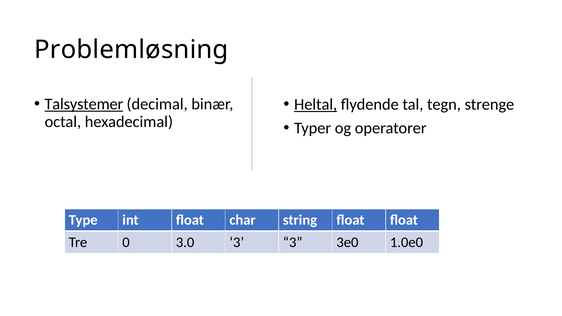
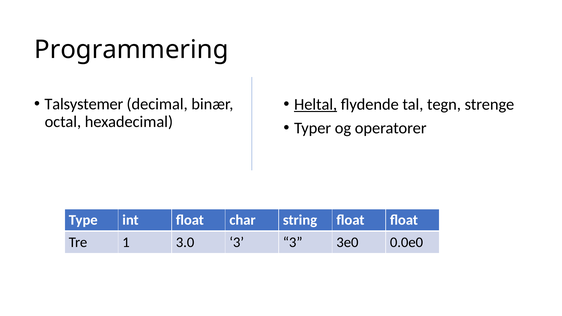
Problemløsning: Problemløsning -> Programmering
Talsystemer underline: present -> none
0: 0 -> 1
1.0e0: 1.0e0 -> 0.0e0
